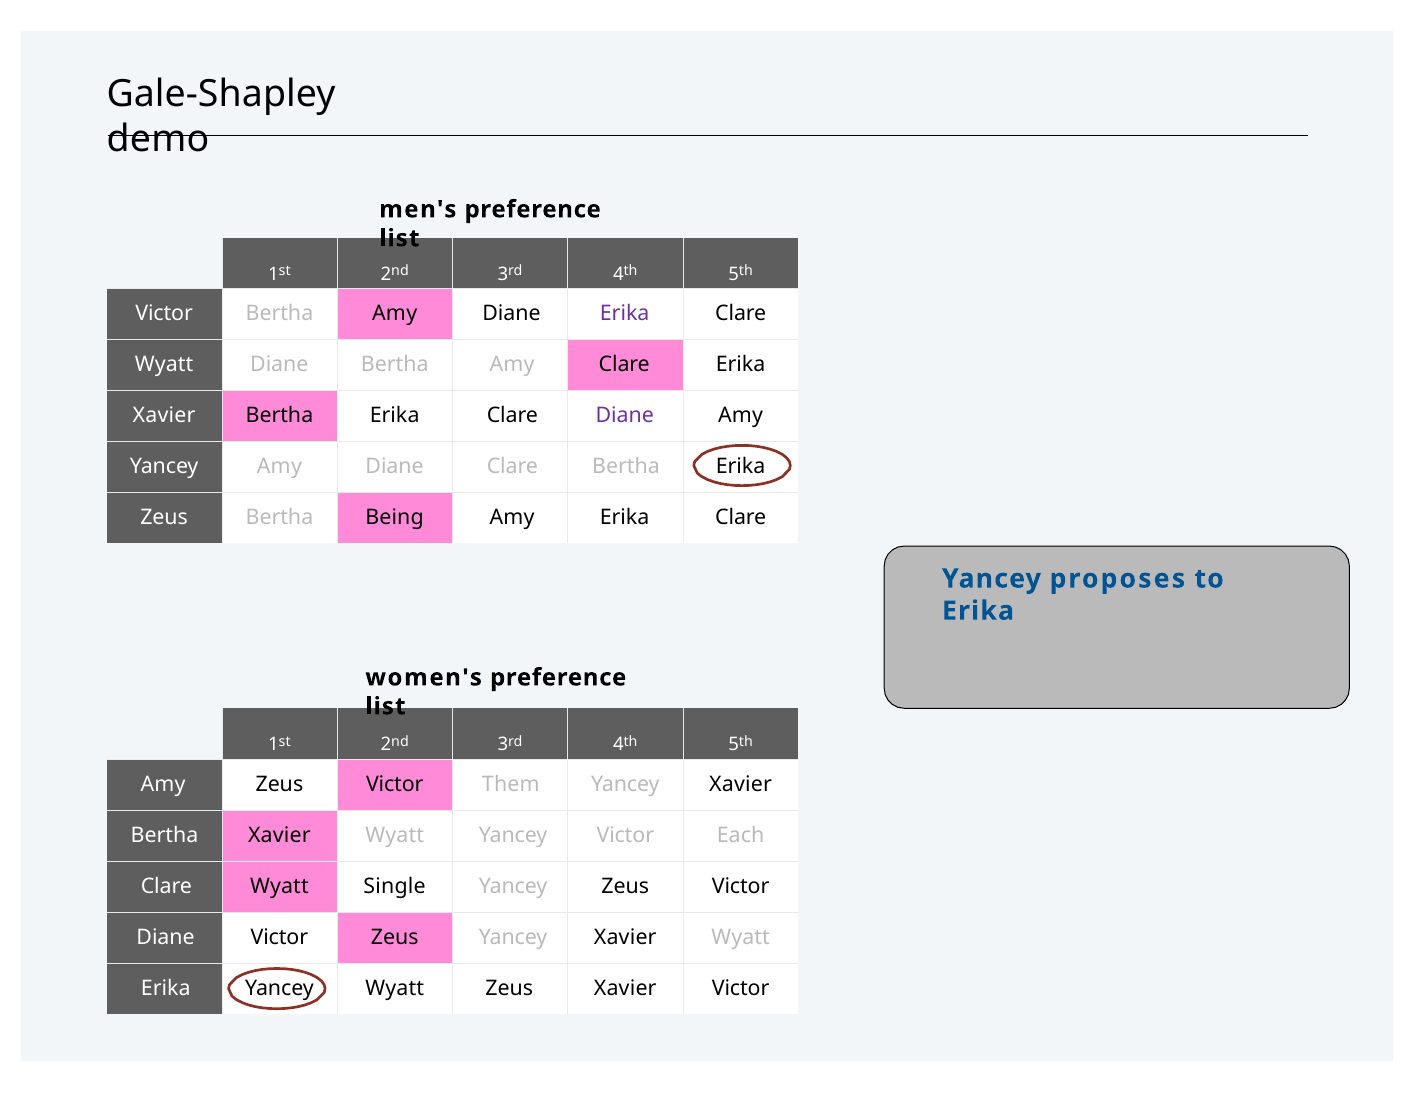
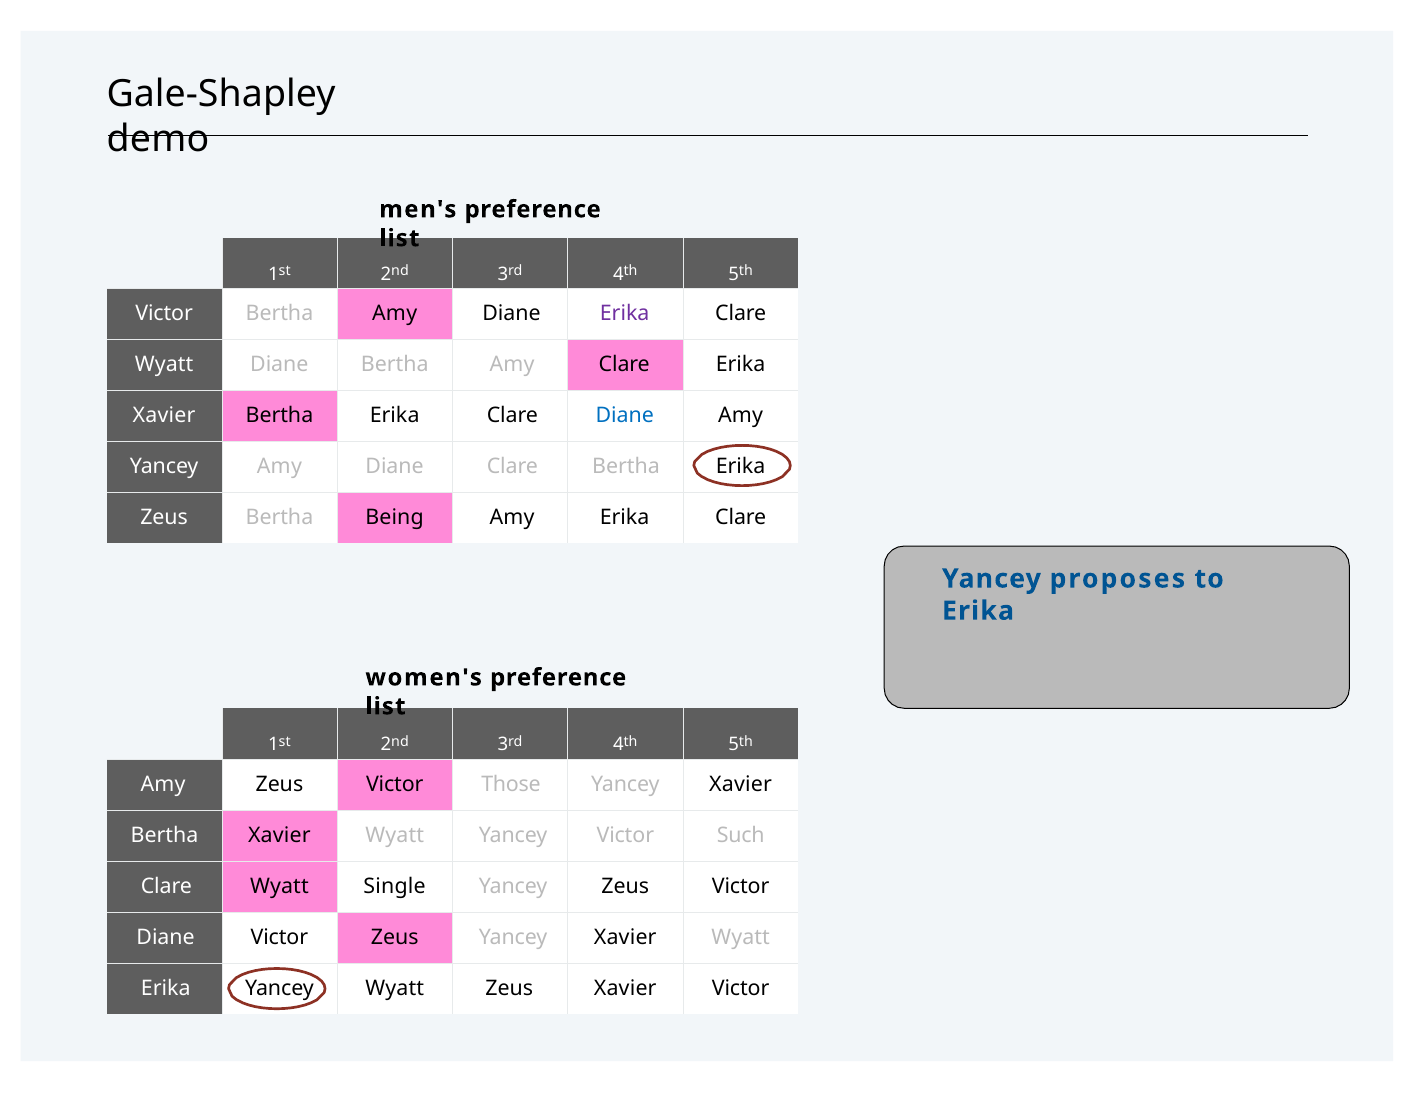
Diane at (625, 416) colour: purple -> blue
Them: Them -> Those
Each: Each -> Such
